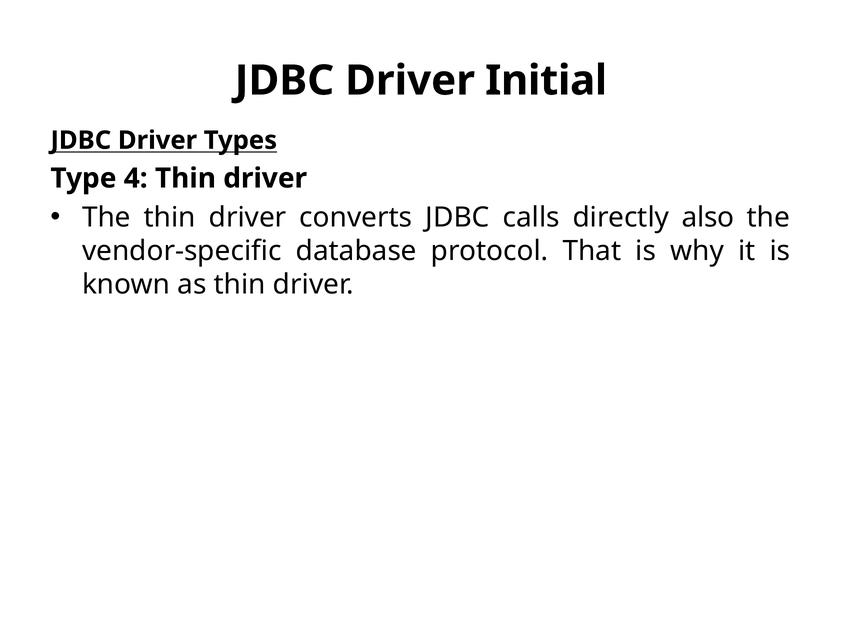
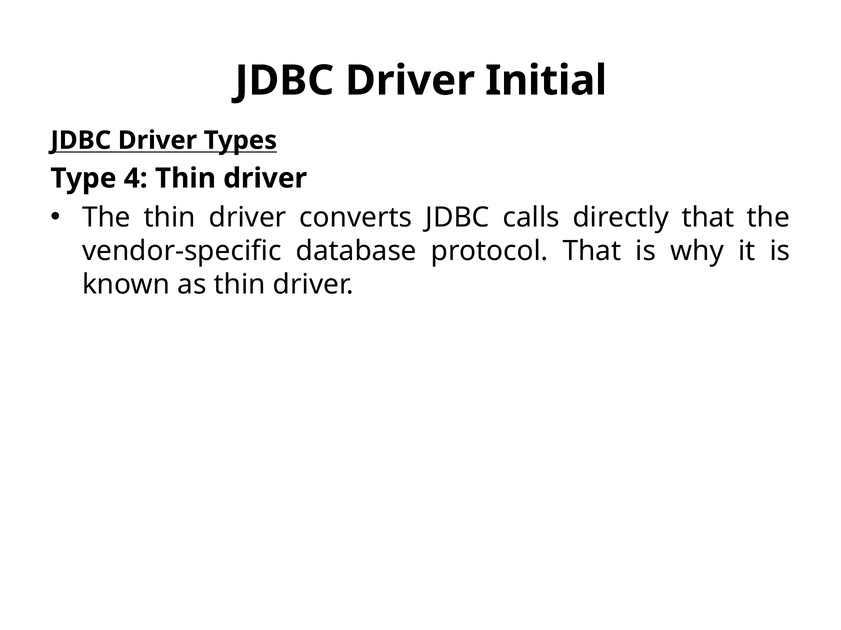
directly also: also -> that
